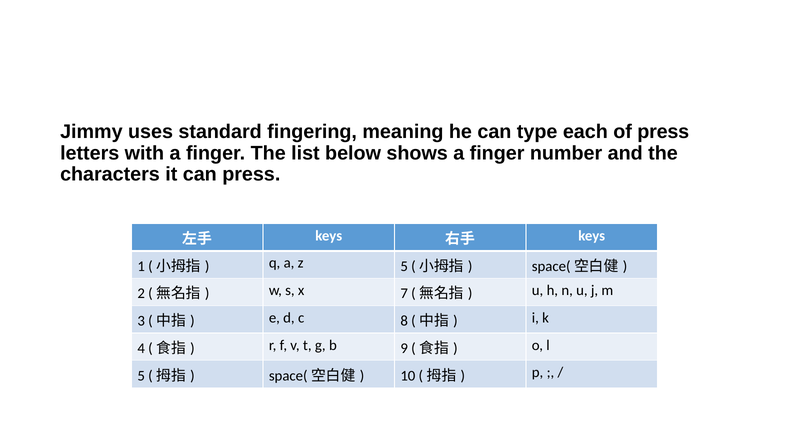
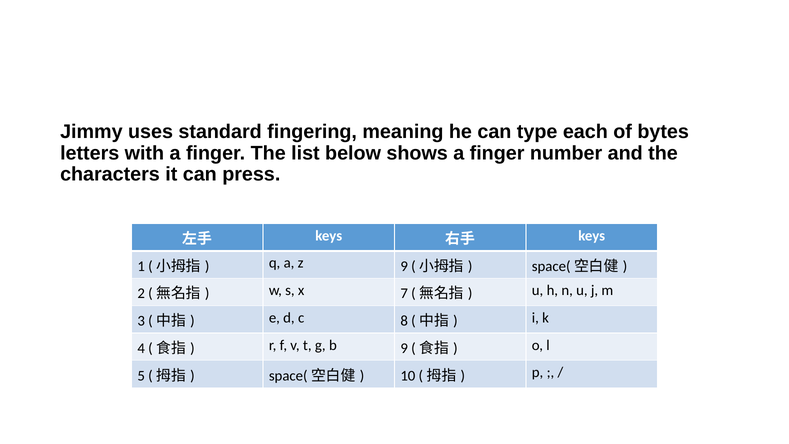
of press: press -> bytes
z 5: 5 -> 9
